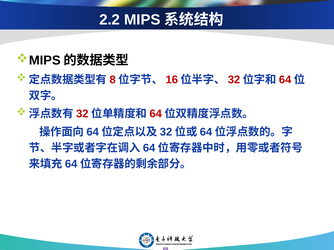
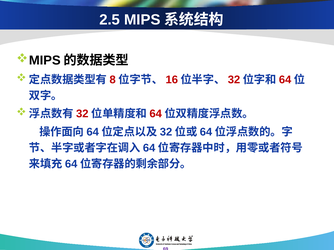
2.2: 2.2 -> 2.5
